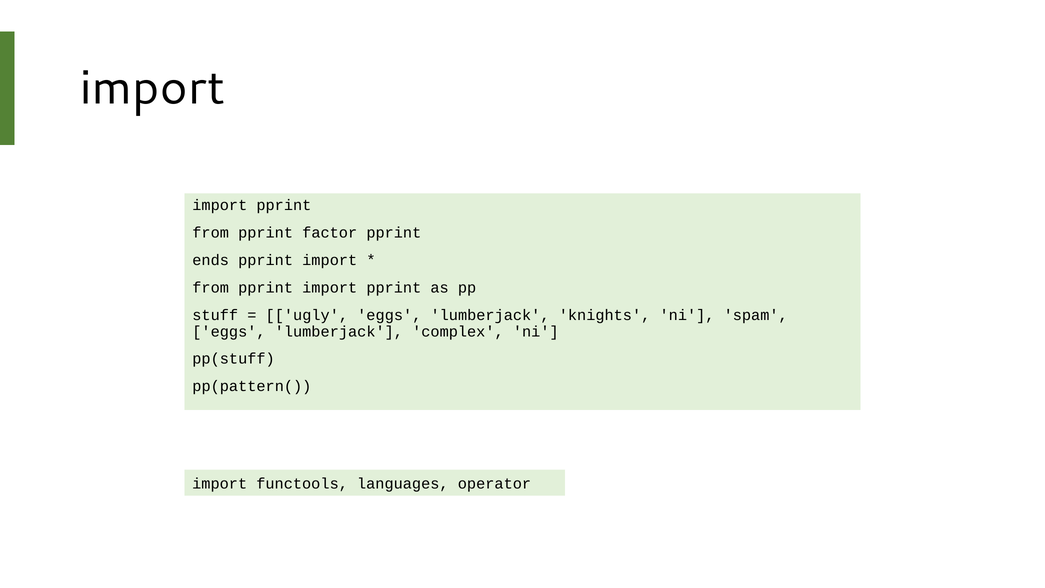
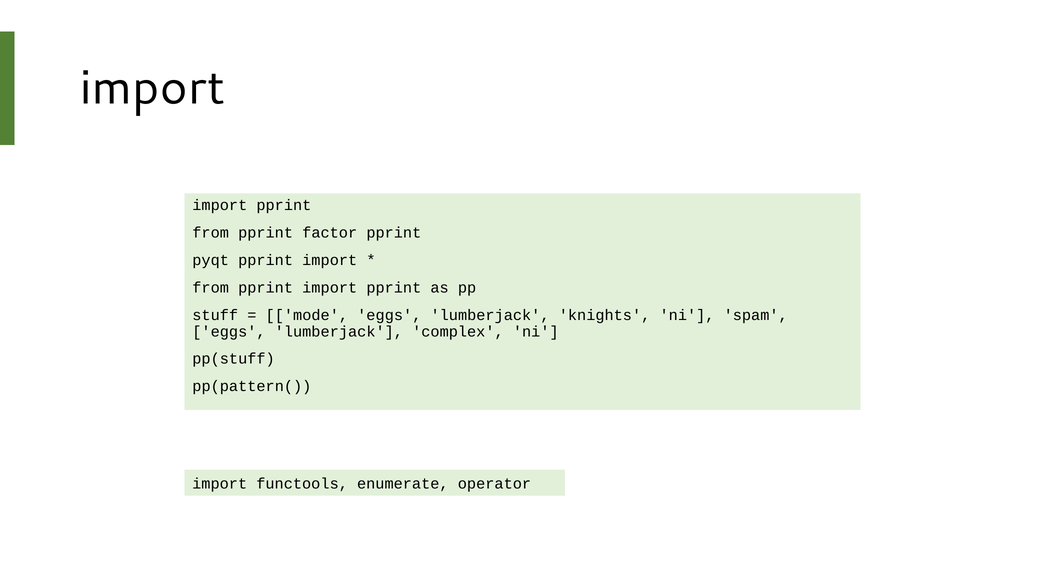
ends: ends -> pyqt
ugly: ugly -> mode
languages: languages -> enumerate
